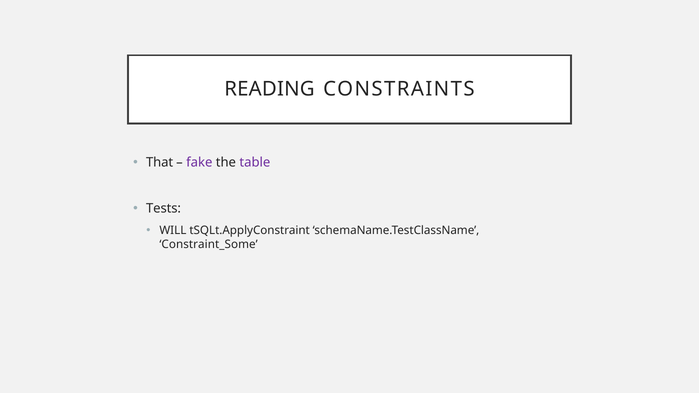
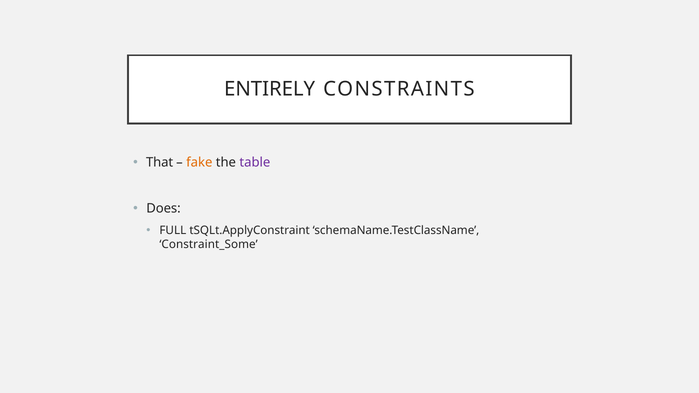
READING: READING -> ENTIRELY
fake colour: purple -> orange
Tests: Tests -> Does
WILL: WILL -> FULL
